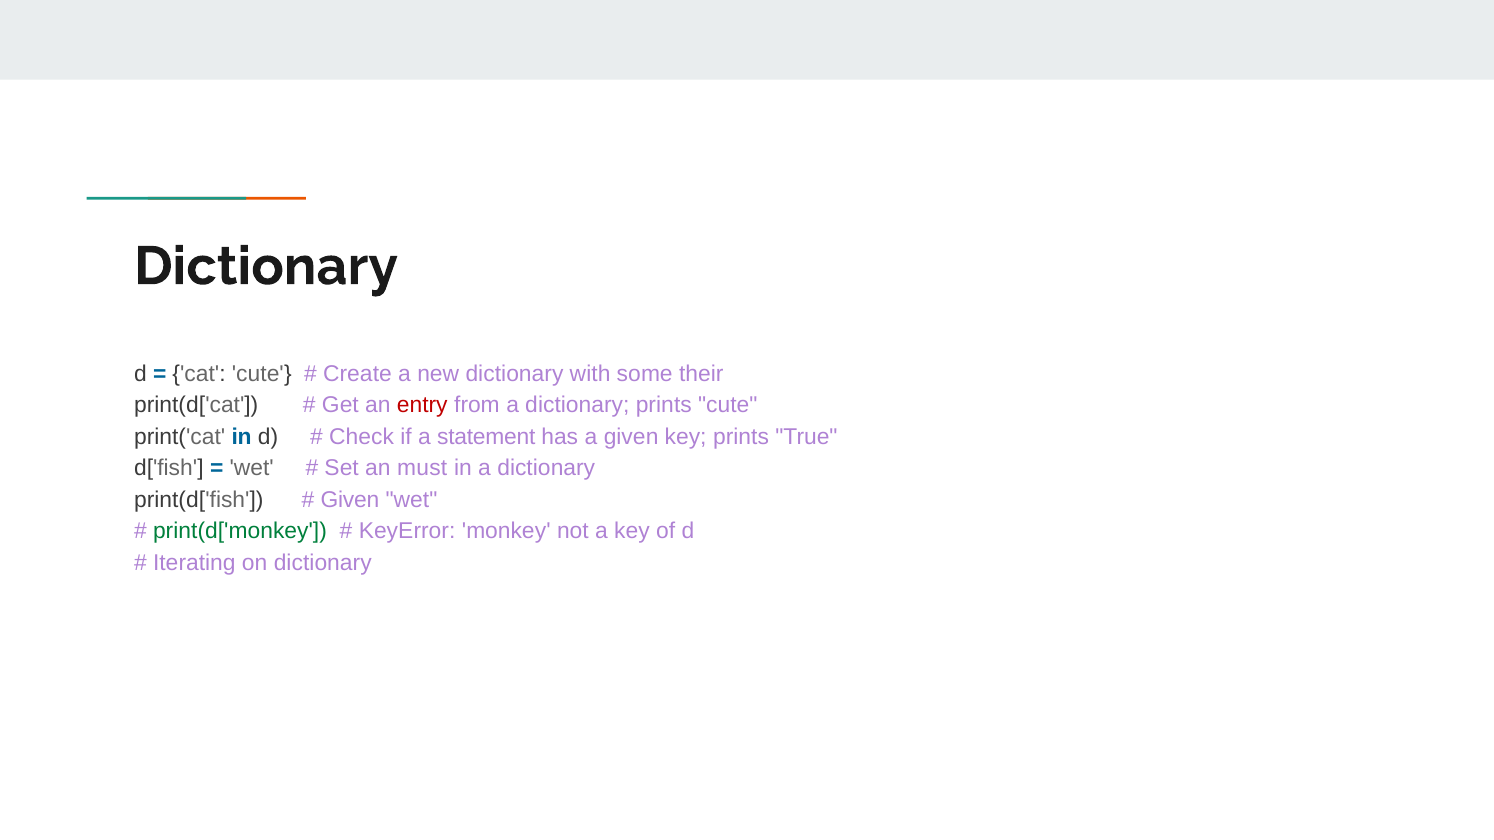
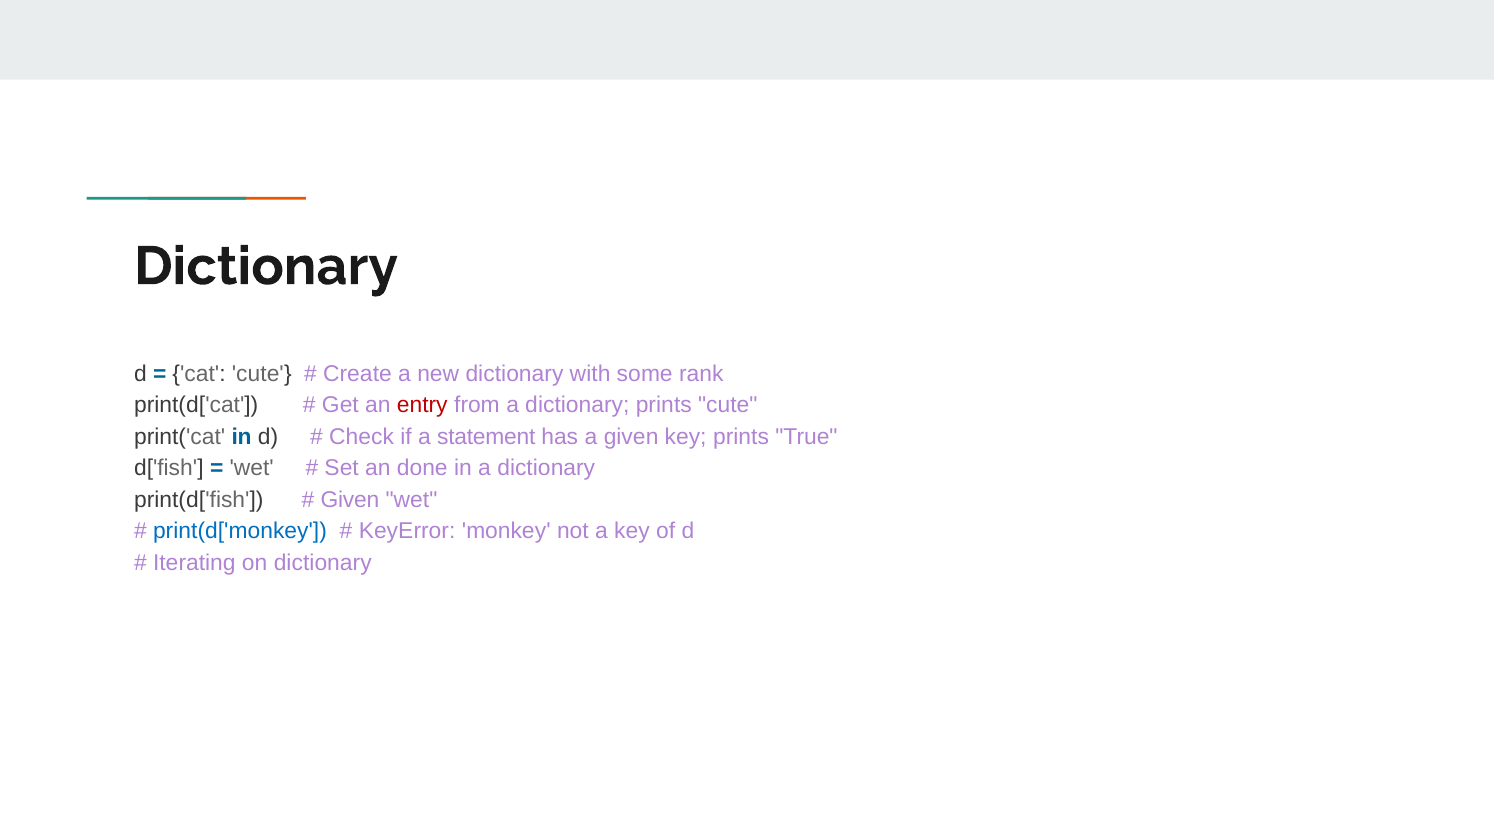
their: their -> rank
must: must -> done
print(d['monkey colour: green -> blue
